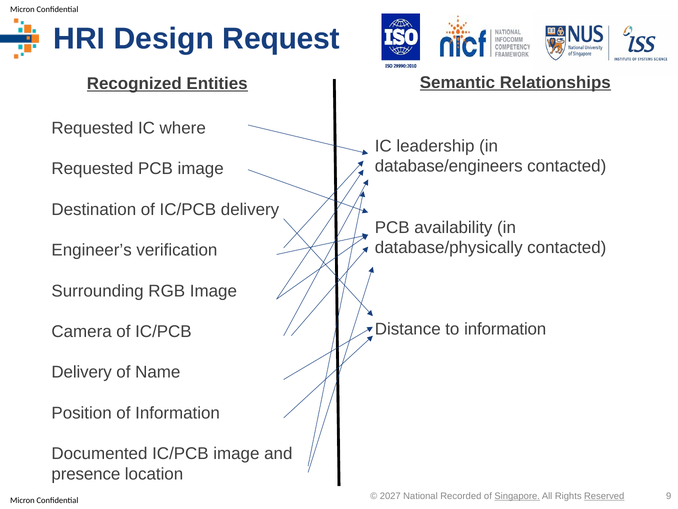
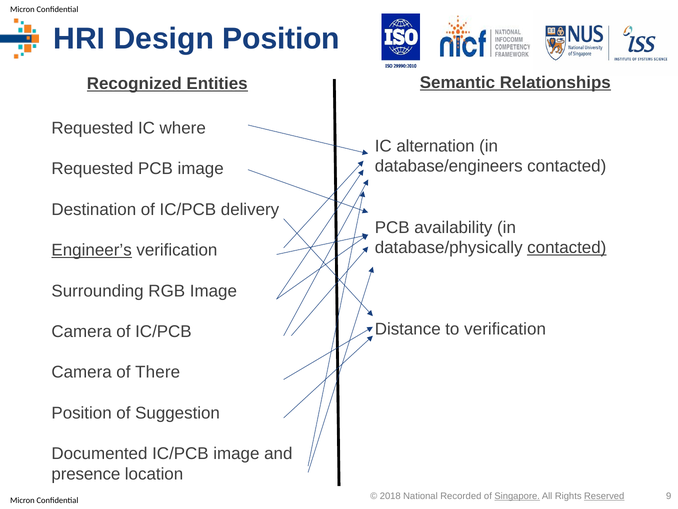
Design Request: Request -> Position
leadership: leadership -> alternation
contacted at (567, 248) underline: none -> present
Engineer’s underline: none -> present
to information: information -> verification
Delivery at (82, 372): Delivery -> Camera
Name: Name -> There
of Information: Information -> Suggestion
2027: 2027 -> 2018
